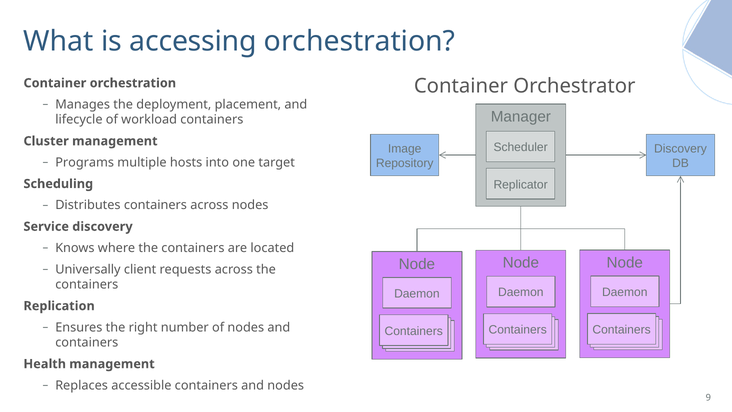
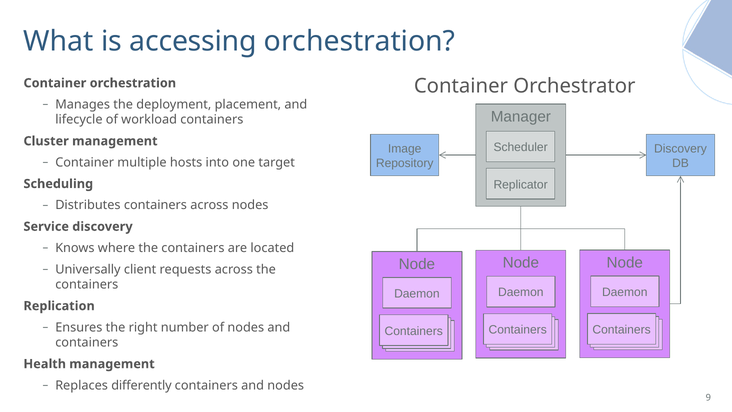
Programs at (85, 162): Programs -> Container
accessible: accessible -> differently
